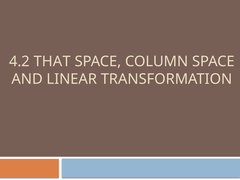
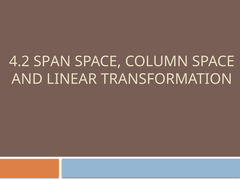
THAT: THAT -> SPAN
